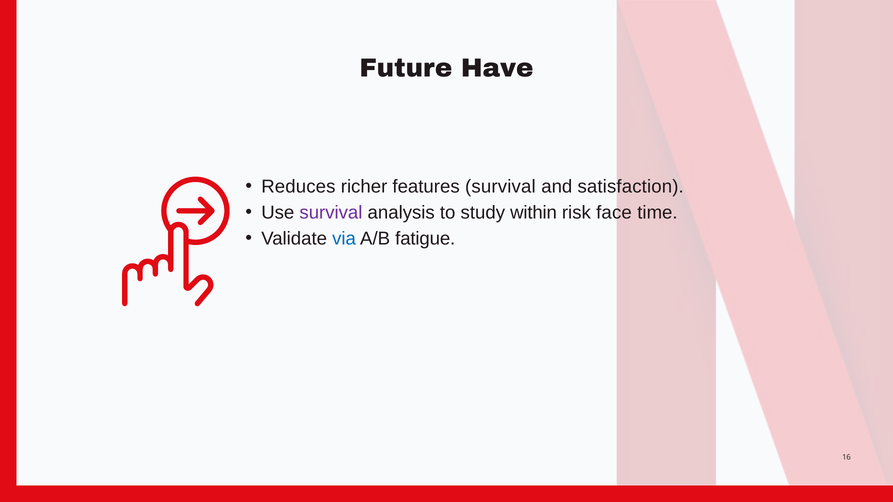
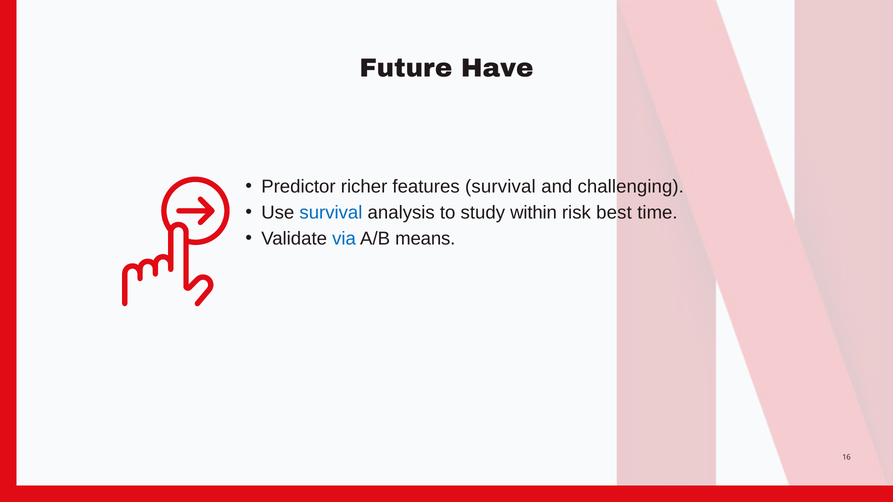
Reduces: Reduces -> Predictor
satisfaction: satisfaction -> challenging
survival at (331, 213) colour: purple -> blue
face: face -> best
fatigue: fatigue -> means
